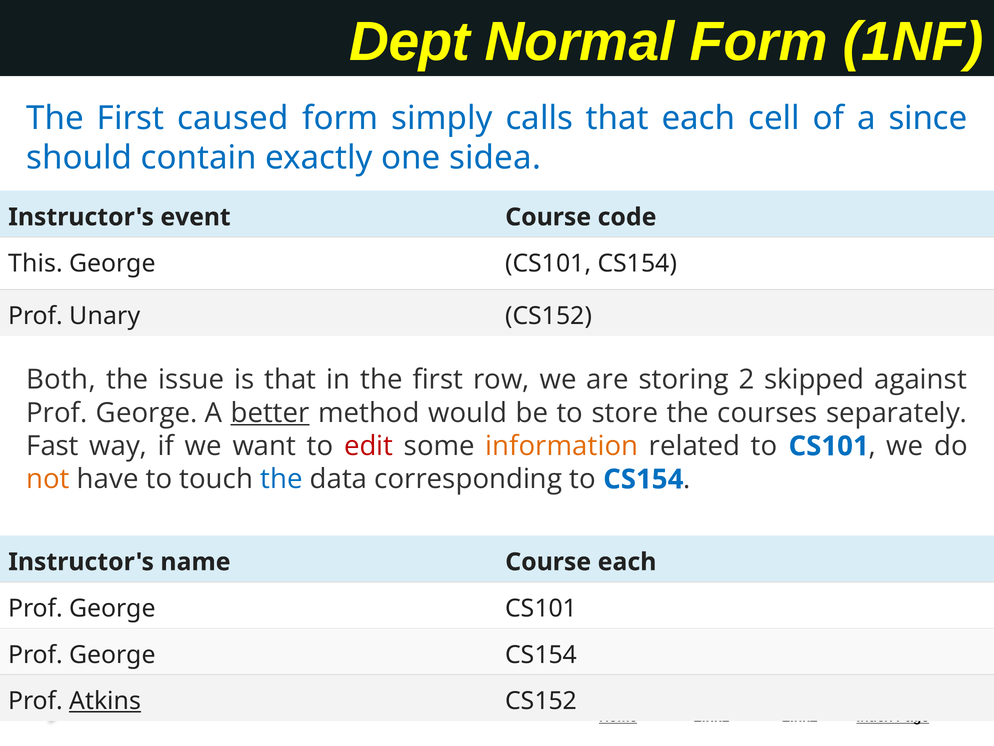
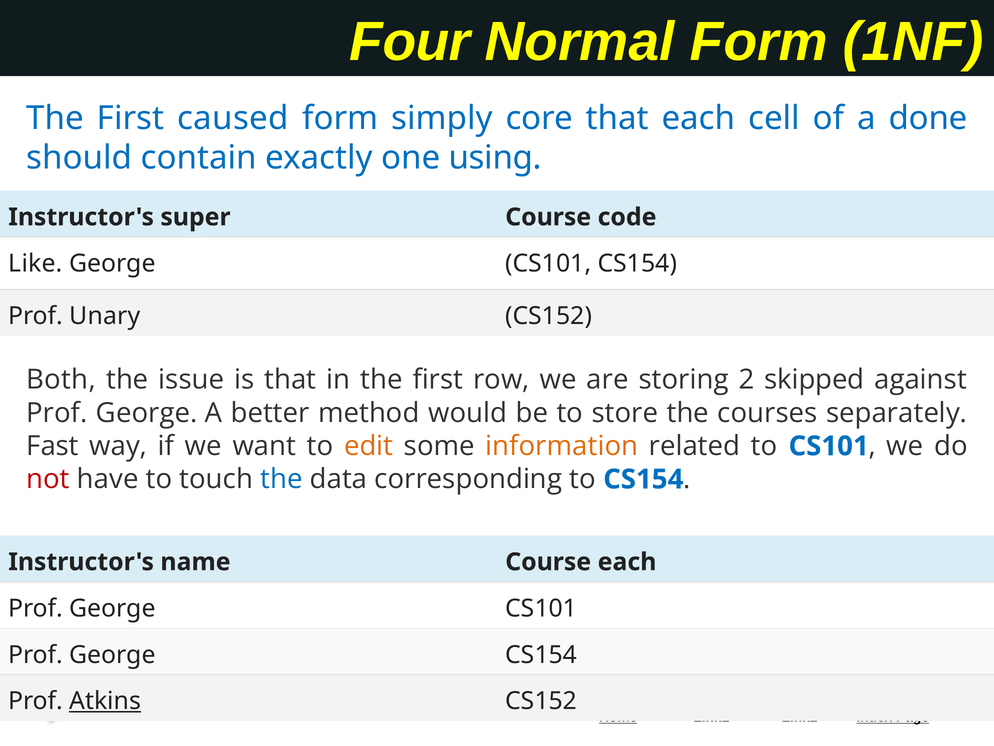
Dept: Dept -> Four
calls: calls -> core
since: since -> done
sidea: sidea -> using
event: event -> super
This: This -> Like
better underline: present -> none
edit colour: red -> orange
not colour: orange -> red
